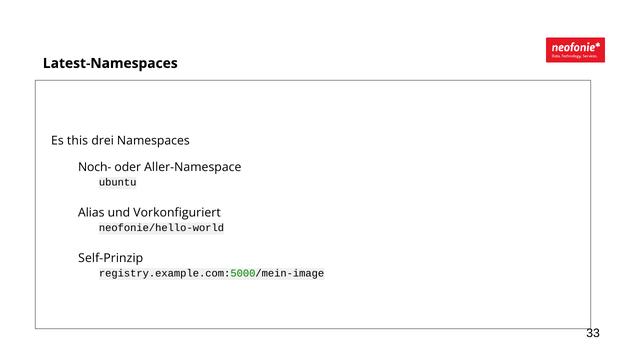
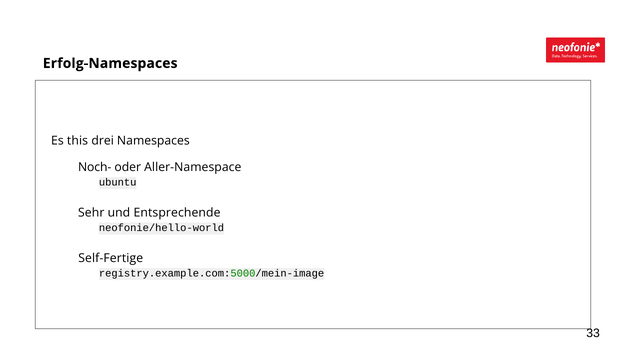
Latest-Namespaces: Latest-Namespaces -> Erfolg-Namespaces
Alias: Alias -> Sehr
Vorkonfiguriert: Vorkonfiguriert -> Entsprechende
Self-Prinzip: Self-Prinzip -> Self-Fertige
